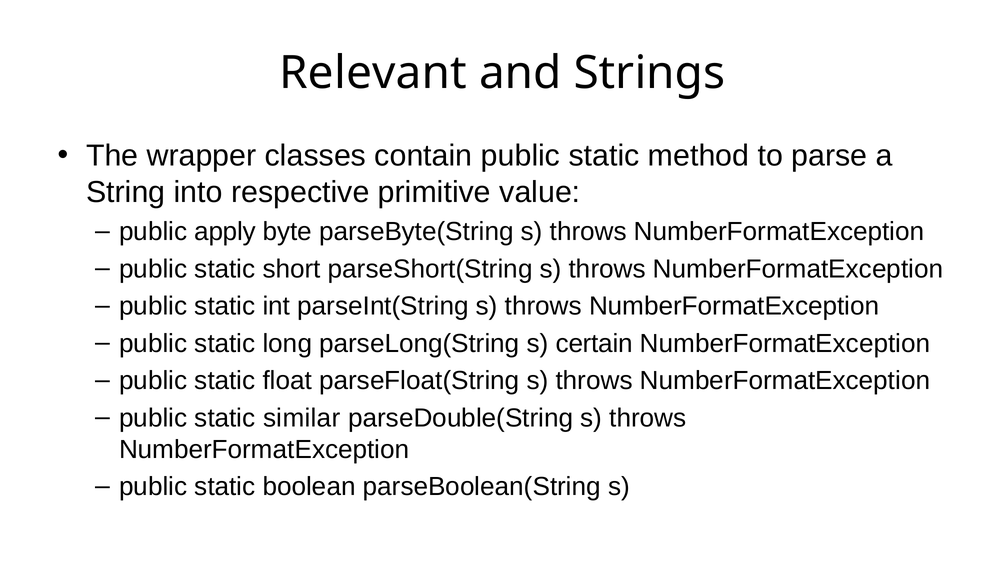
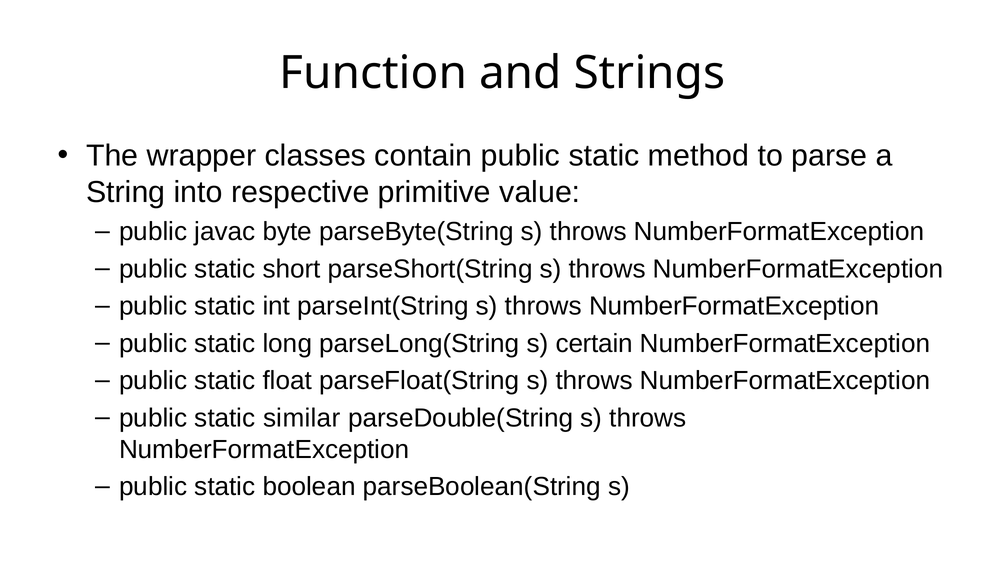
Relevant: Relevant -> Function
apply: apply -> javac
